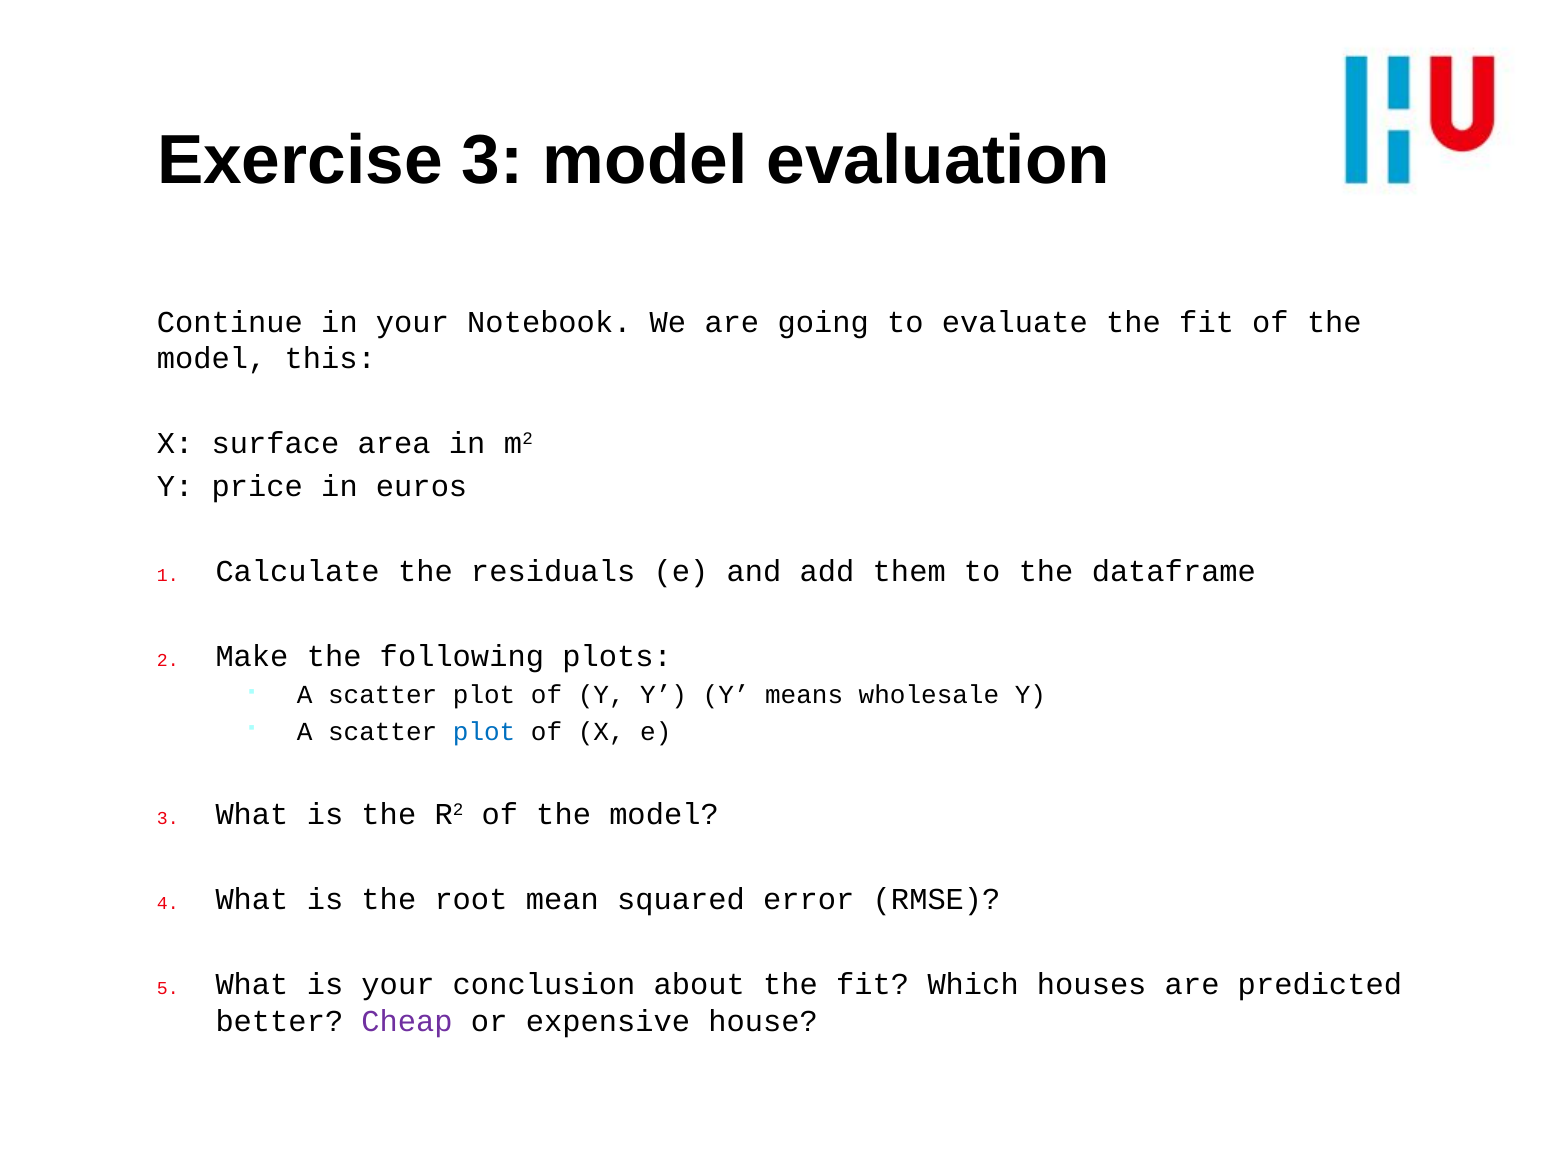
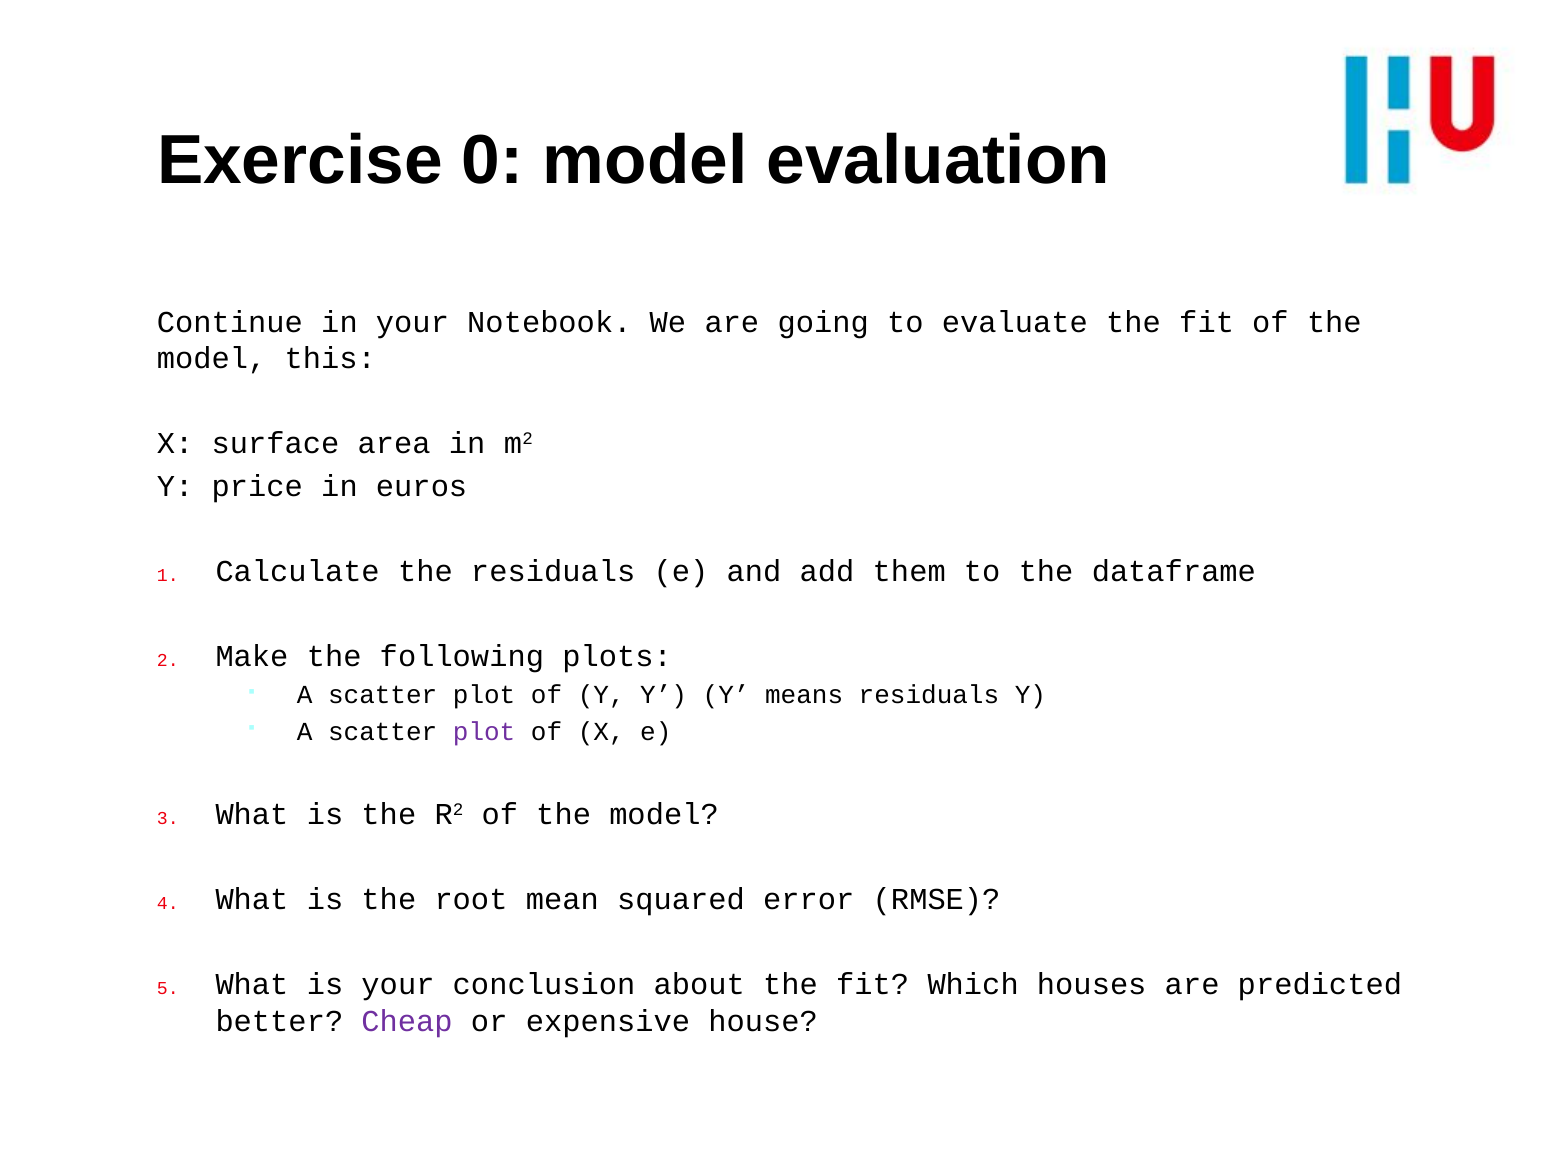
Exercise 3: 3 -> 0
means wholesale: wholesale -> residuals
plot at (484, 732) colour: blue -> purple
